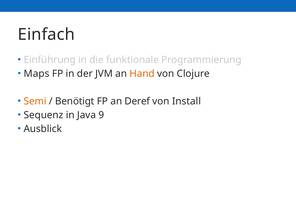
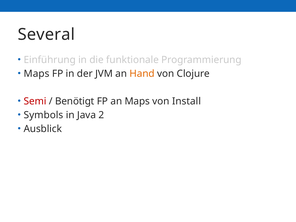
Einfach: Einfach -> Several
Semi colour: orange -> red
an Deref: Deref -> Maps
Sequenz: Sequenz -> Symbols
9: 9 -> 2
